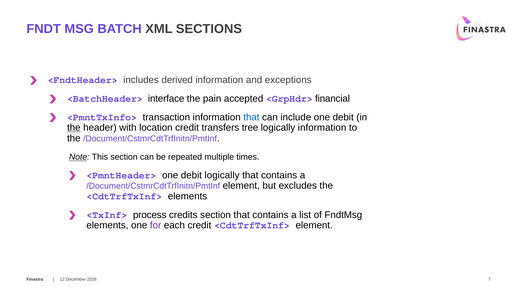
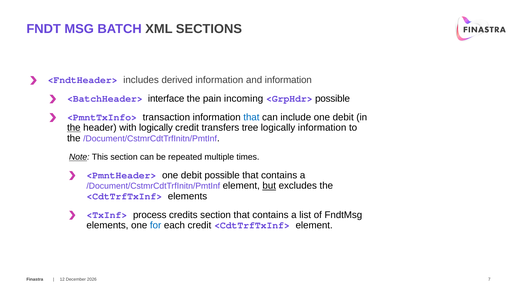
and exceptions: exceptions -> information
accepted: accepted -> incoming
<GrpHdr> financial: financial -> possible
with location: location -> logically
debit logically: logically -> possible
but underline: none -> present
for colour: purple -> blue
